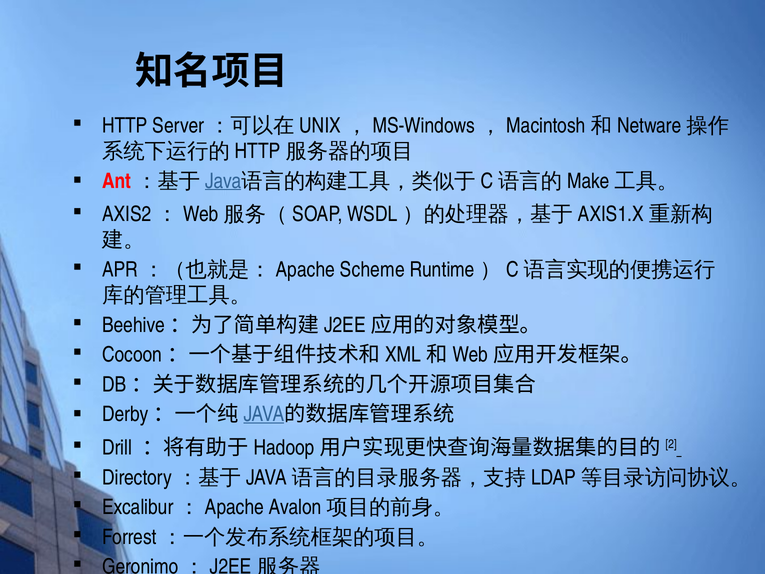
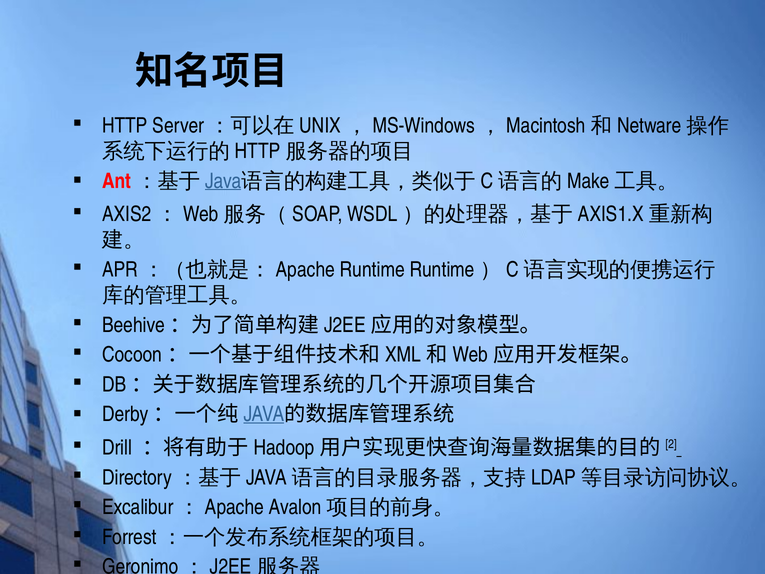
Scheme: Scheme -> Runtime
